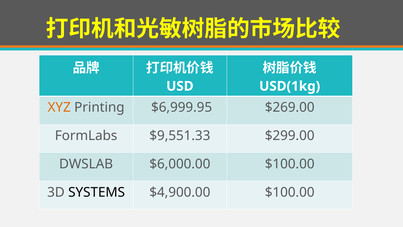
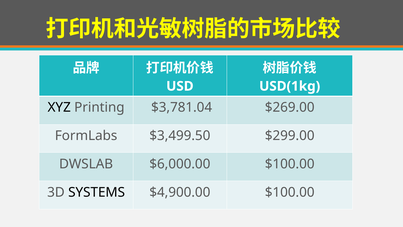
XYZ colour: orange -> black
$6,999.95: $6,999.95 -> $3,781.04
$9,551.33: $9,551.33 -> $3,499.50
